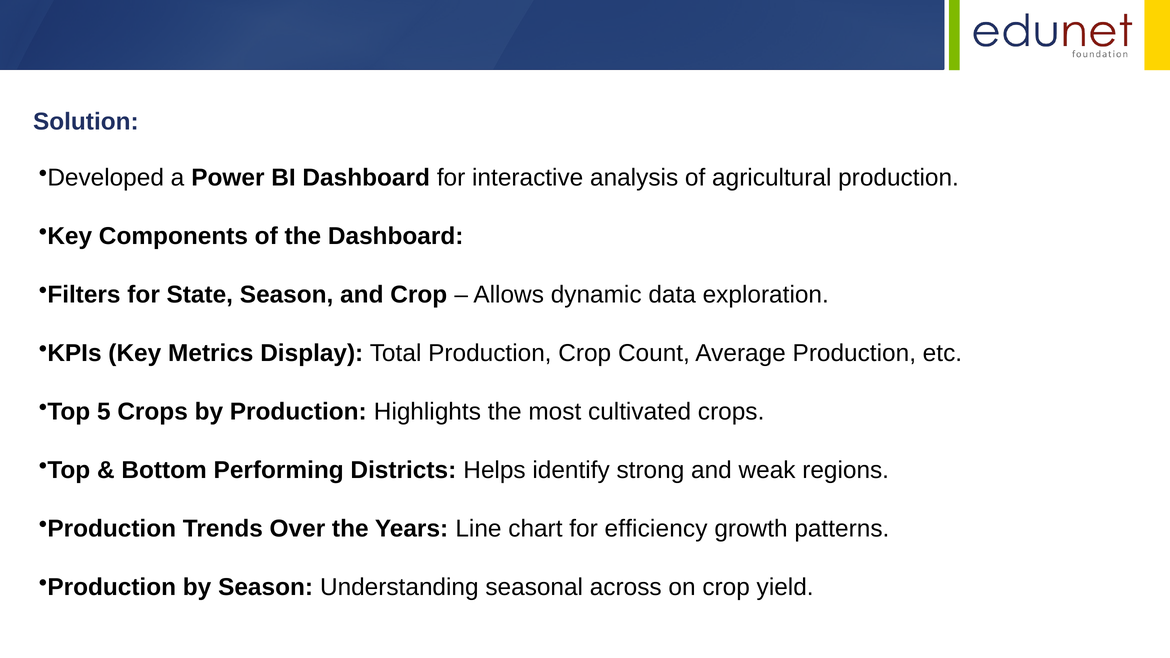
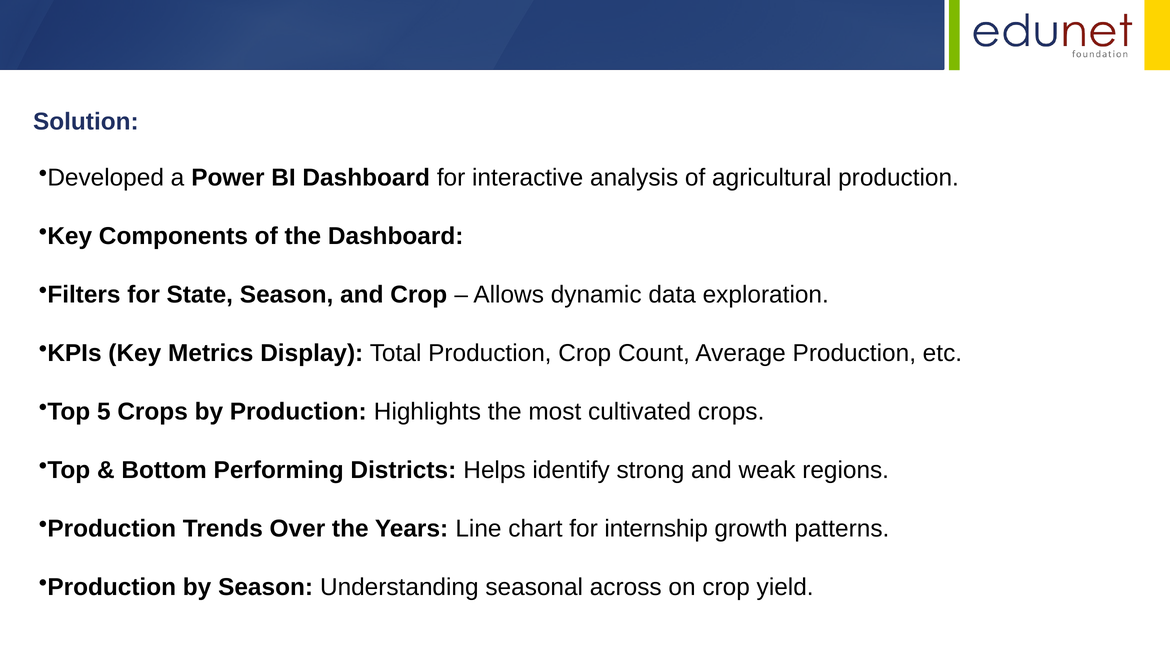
efficiency: efficiency -> internship
